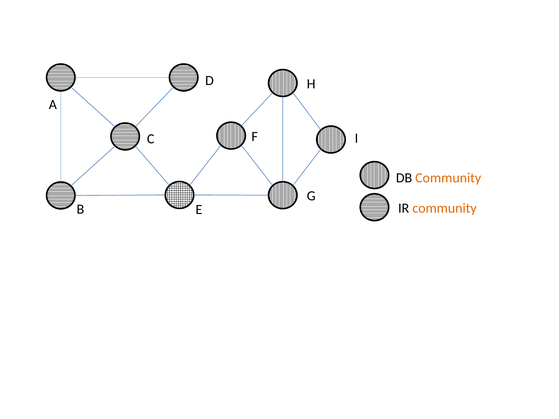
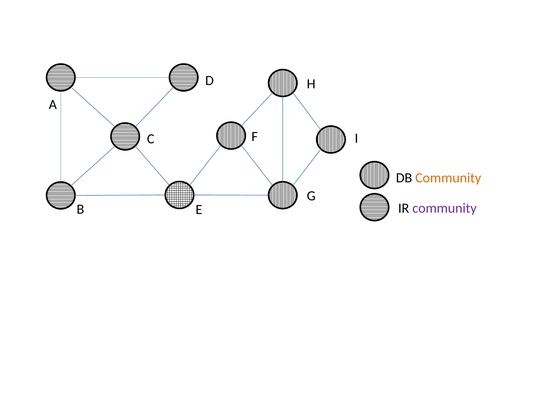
community at (445, 208) colour: orange -> purple
